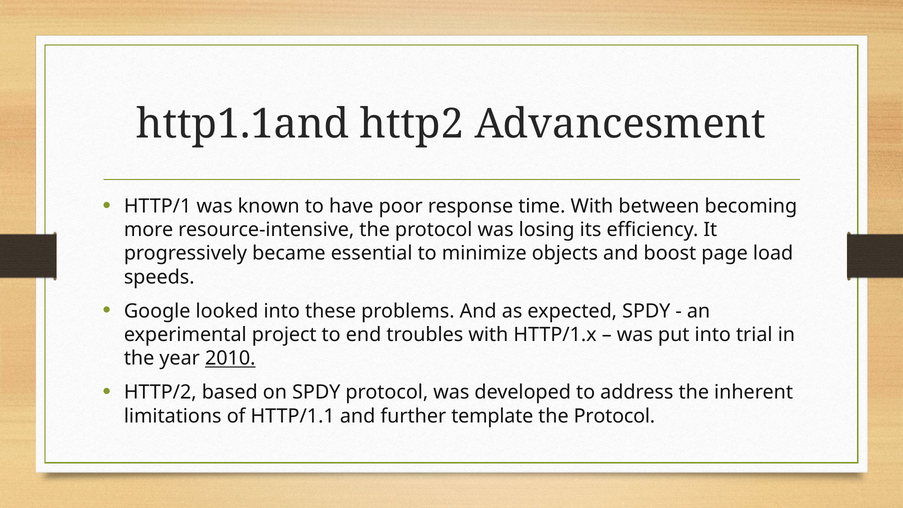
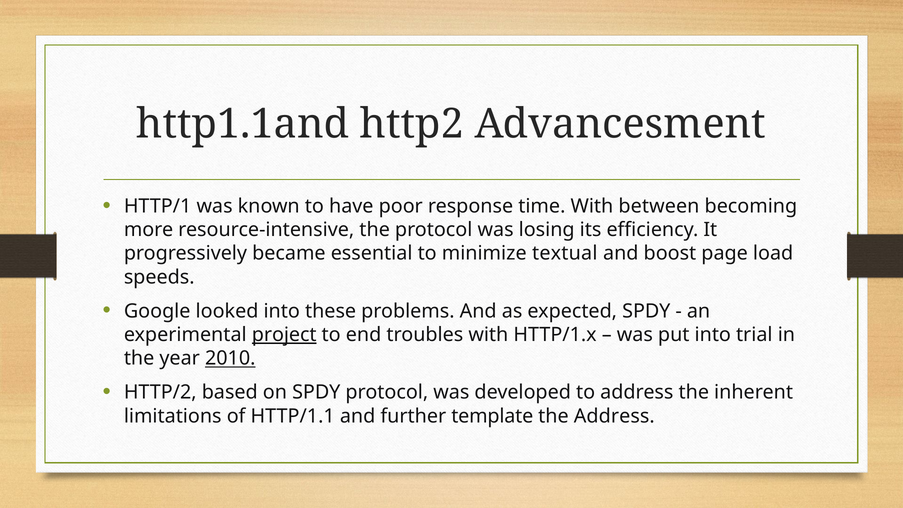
objects: objects -> textual
project underline: none -> present
Protocol at (614, 416): Protocol -> Address
